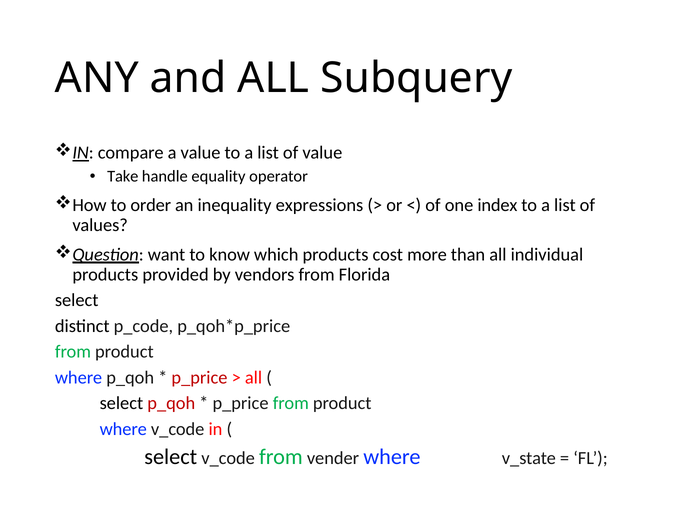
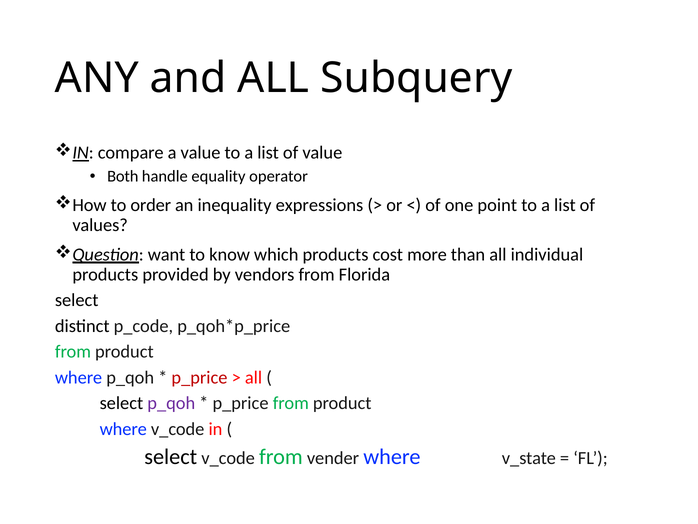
Take: Take -> Both
index: index -> point
p_qoh at (171, 403) colour: red -> purple
